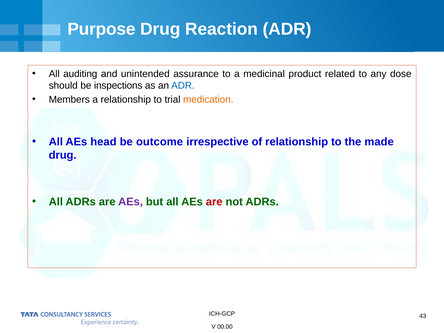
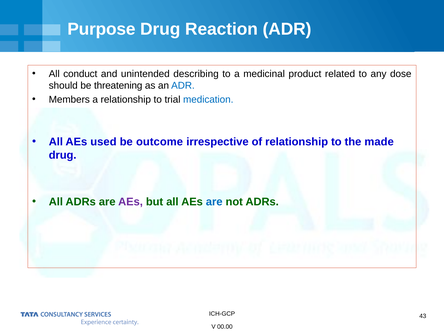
auditing: auditing -> conduct
assurance: assurance -> describing
inspections: inspections -> threatening
medication colour: orange -> blue
head: head -> used
are at (214, 202) colour: red -> blue
